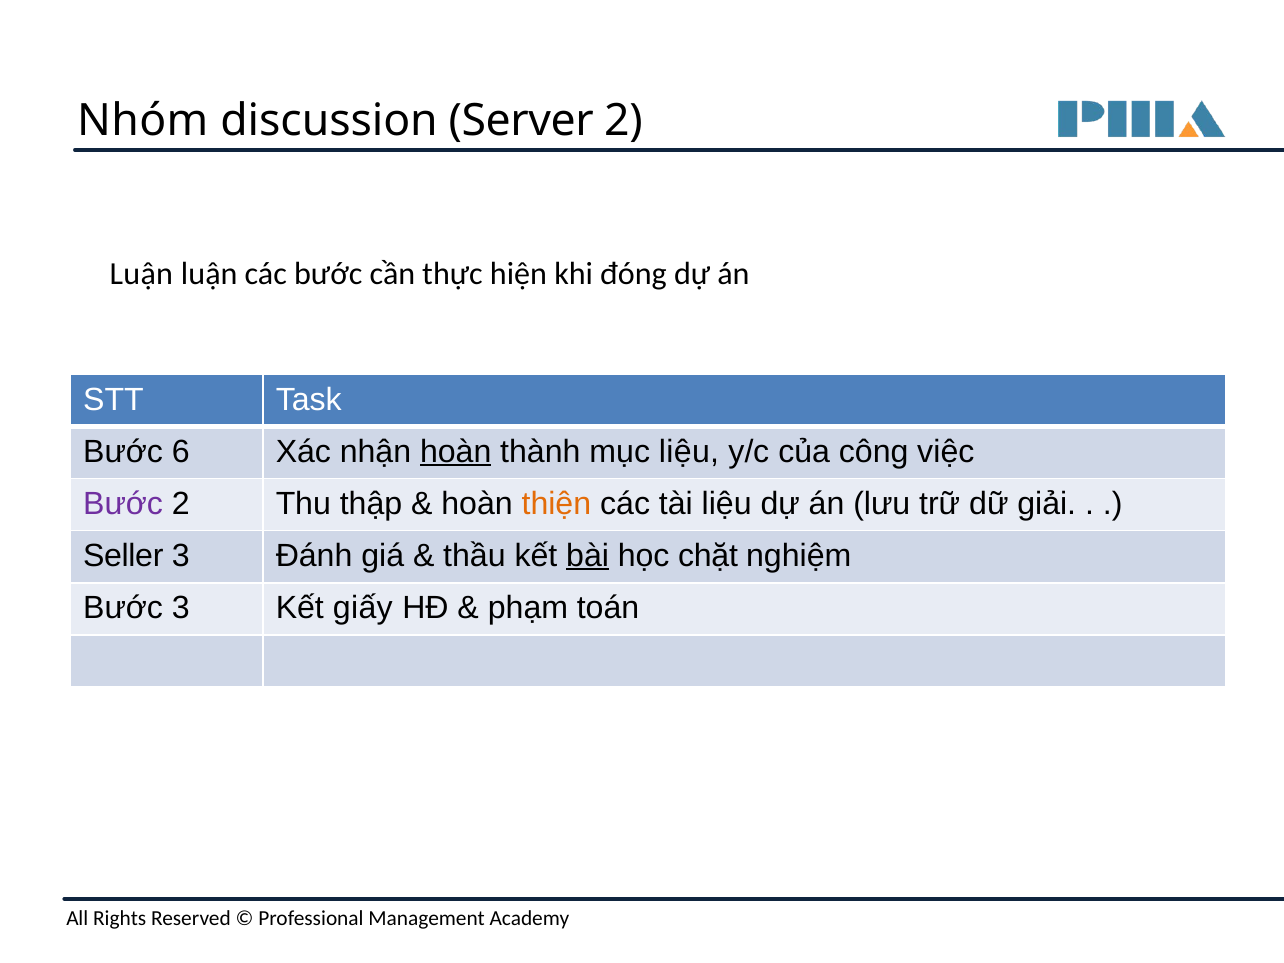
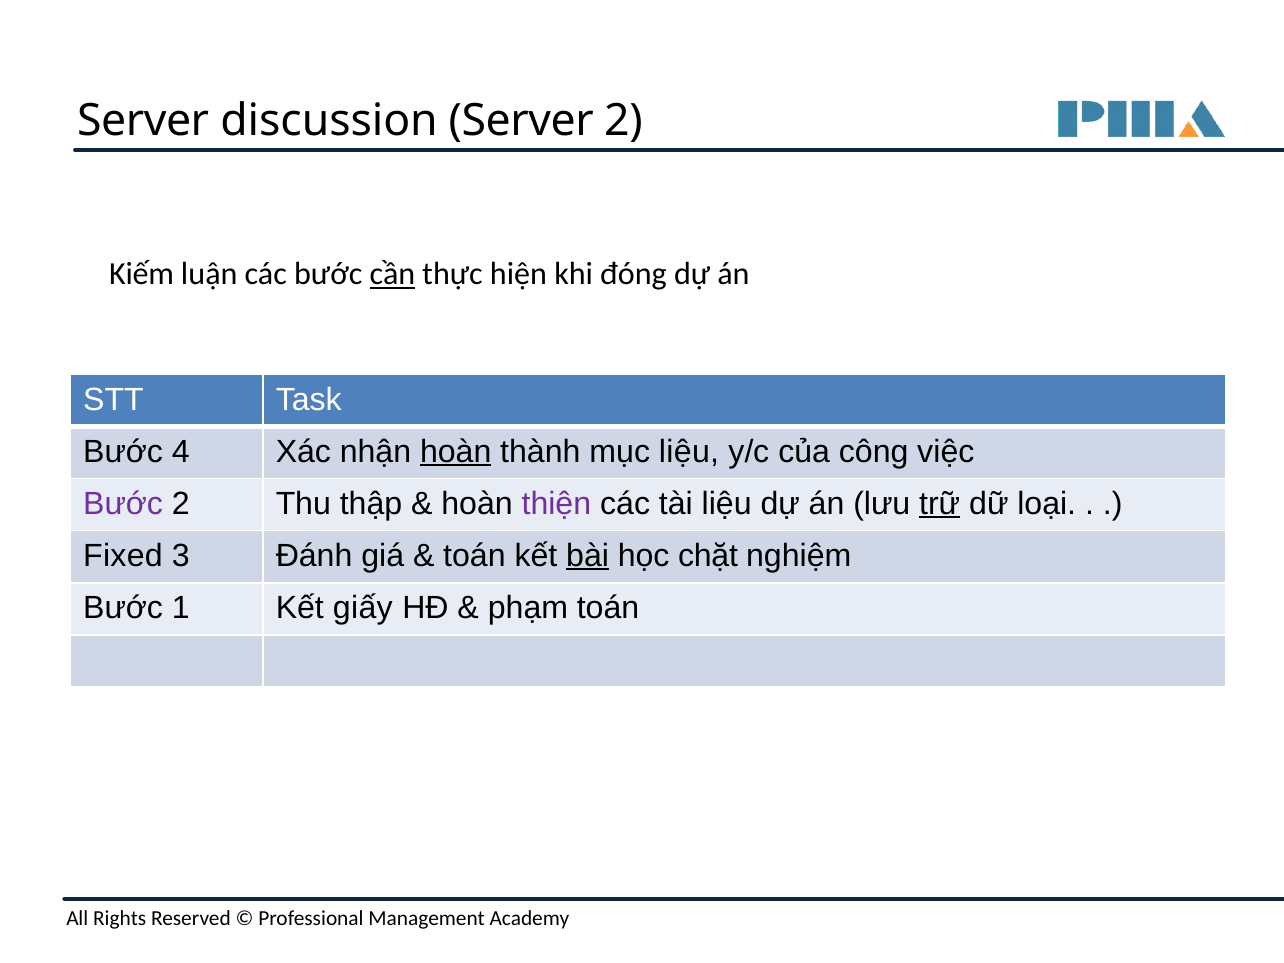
Nhóm at (143, 121): Nhóm -> Server
Luận at (141, 274): Luận -> Kiếm
cần underline: none -> present
6: 6 -> 4
thiện colour: orange -> purple
trữ underline: none -> present
giải: giải -> loại
Seller: Seller -> Fixed
thầu at (474, 556): thầu -> toán
Bước 3: 3 -> 1
